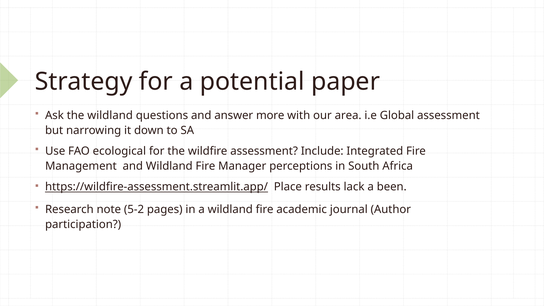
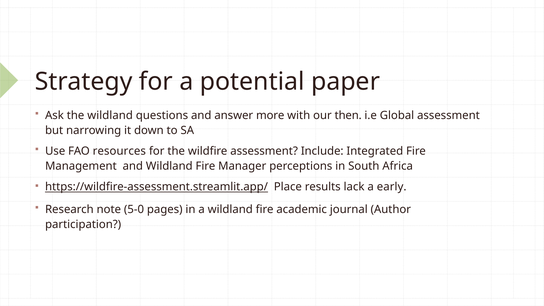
area: area -> then
ecological: ecological -> resources
been: been -> early
5-2: 5-2 -> 5-0
